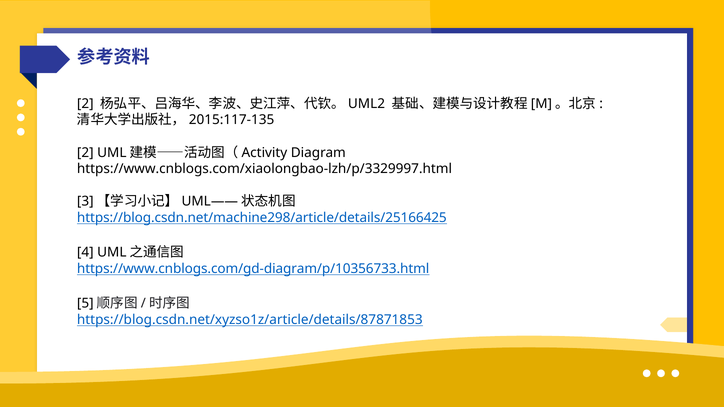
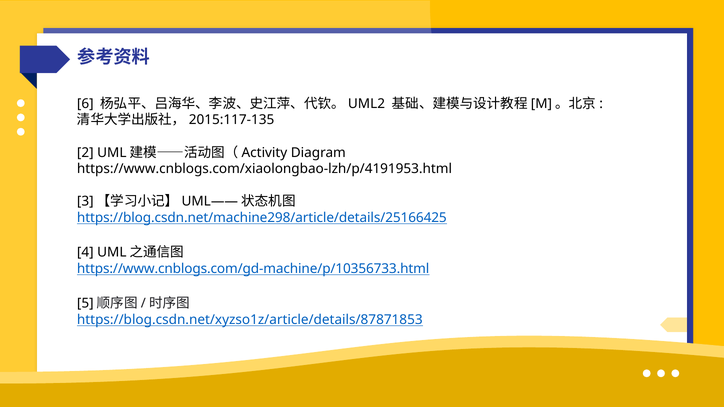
2 at (85, 104): 2 -> 6
https://www.cnblogs.com/xiaolongbao-lzh/p/3329997.html: https://www.cnblogs.com/xiaolongbao-lzh/p/3329997.html -> https://www.cnblogs.com/xiaolongbao-lzh/p/4191953.html
https://www.cnblogs.com/gd-diagram/p/10356733.html: https://www.cnblogs.com/gd-diagram/p/10356733.html -> https://www.cnblogs.com/gd-machine/p/10356733.html
